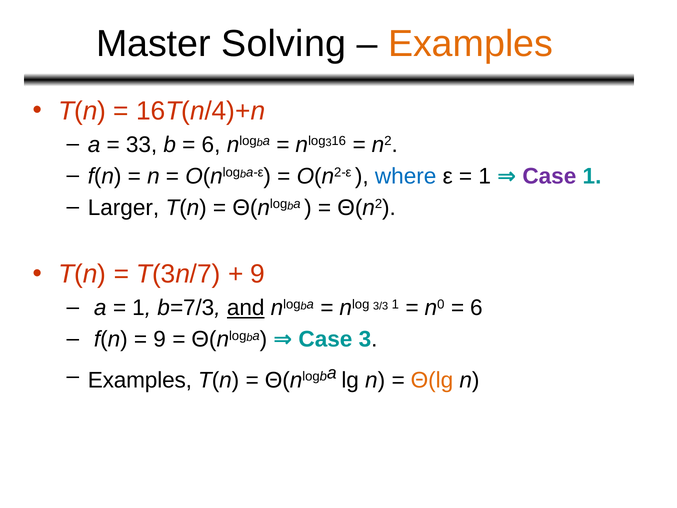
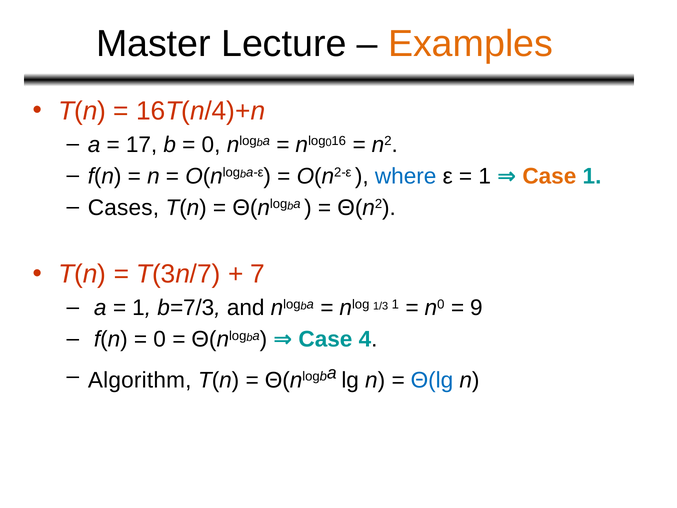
Solving: Solving -> Lecture
33: 33 -> 17
6 at (211, 145): 6 -> 0
nlog 3: 3 -> 0
Case at (549, 176) colour: purple -> orange
Larger: Larger -> Cases
9 at (258, 274): 9 -> 7
and underline: present -> none
3/3: 3/3 -> 1/3
6 at (476, 308): 6 -> 9
9 at (160, 339): 9 -> 0
Case 3: 3 -> 4
Examples at (140, 380): Examples -> Algorithm
Θ(lg colour: orange -> blue
